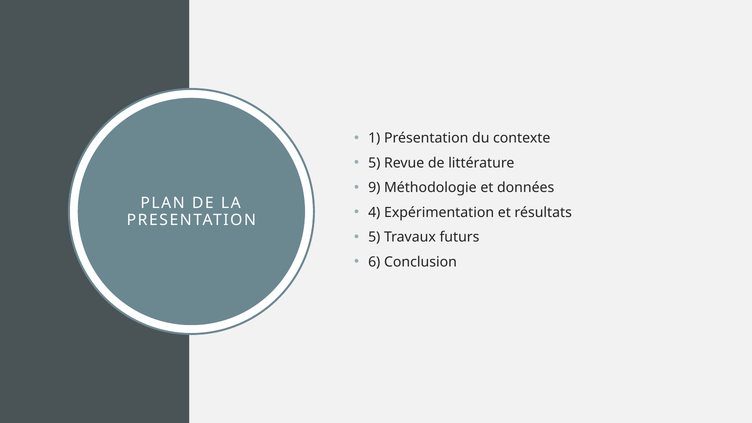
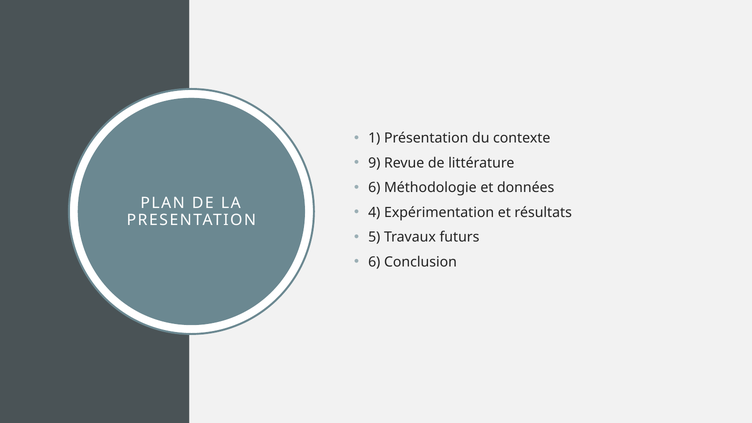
5 at (374, 163): 5 -> 9
9 at (374, 188): 9 -> 6
